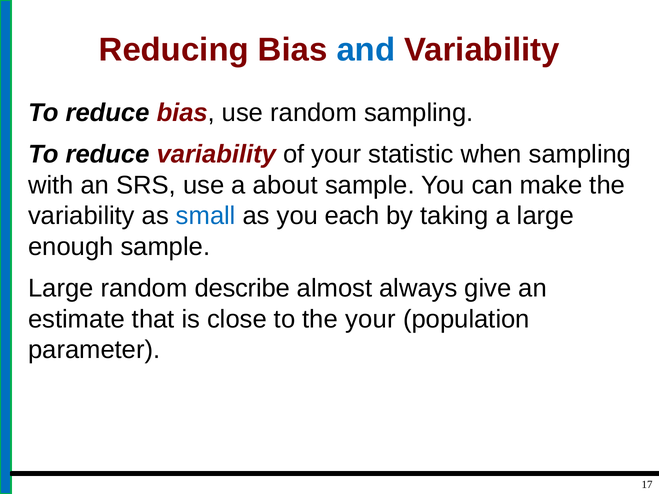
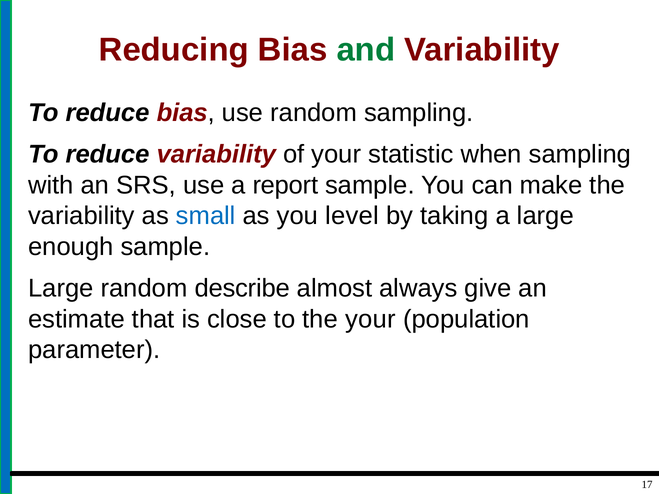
and colour: blue -> green
about: about -> report
each: each -> level
